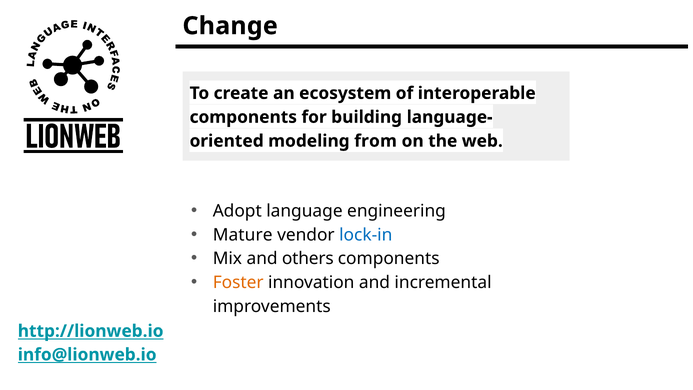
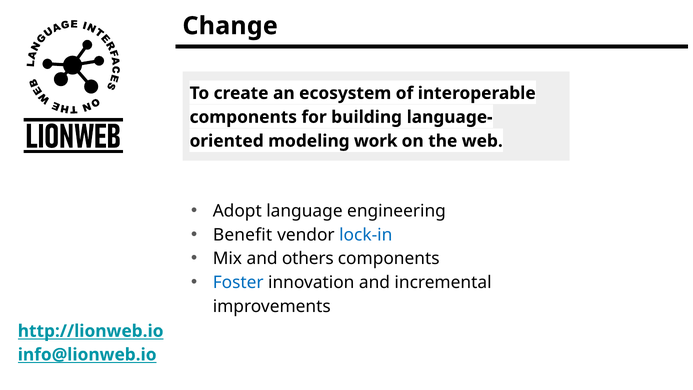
from: from -> work
Mature: Mature -> Benefit
Foster colour: orange -> blue
